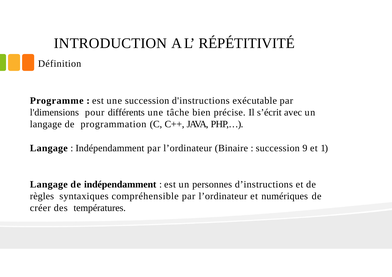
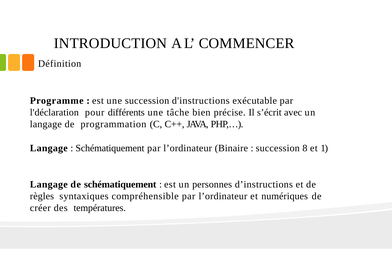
RÉPÉTITIVITÉ: RÉPÉTITIVITÉ -> COMMENCER
l'dimensions: l'dimensions -> l'déclaration
Indépendamment at (110, 148): Indépendamment -> Schématiquement
9: 9 -> 8
de indépendamment: indépendamment -> schématiquement
